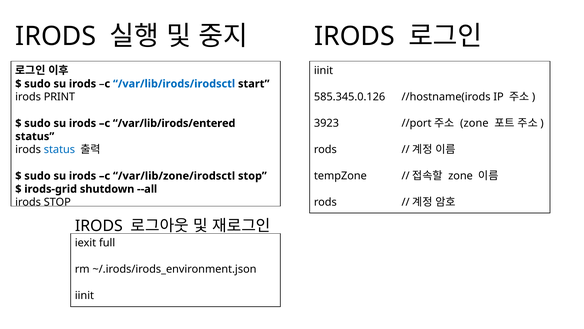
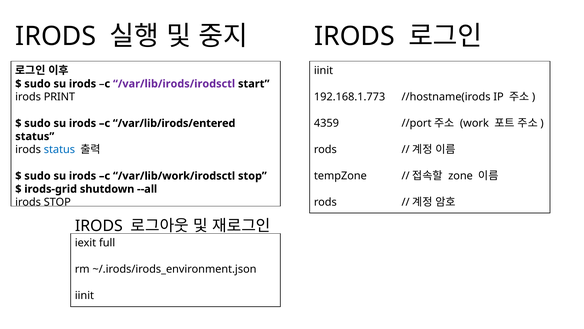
/var/lib/irods/irodsctl colour: blue -> purple
585.345.0.126: 585.345.0.126 -> 192.168.1.773
3923: 3923 -> 4359
zone at (474, 123): zone -> work
/var/lib/zone/irodsctl: /var/lib/zone/irodsctl -> /var/lib/work/irodsctl
